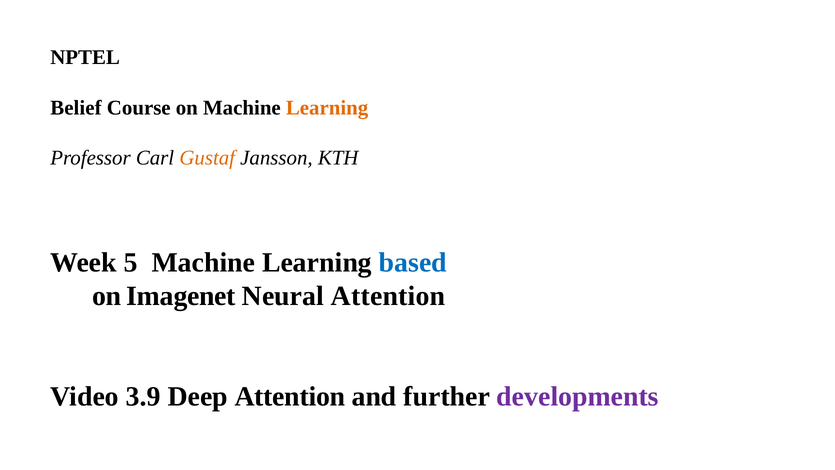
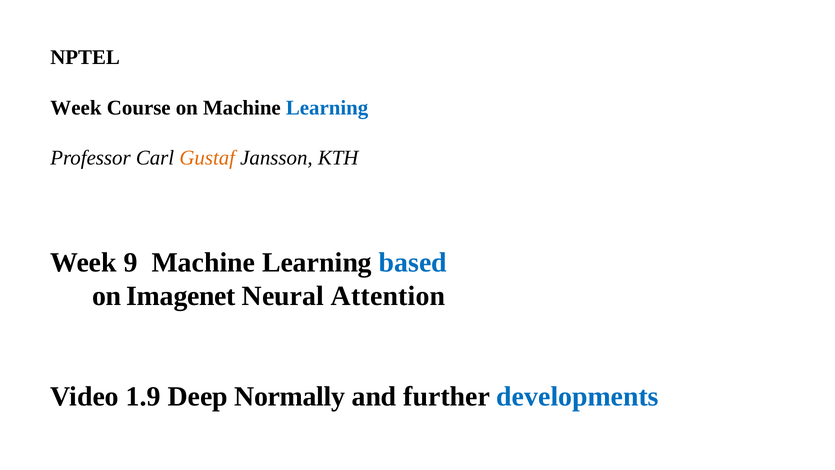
Belief at (76, 108): Belief -> Week
Learning at (327, 108) colour: orange -> blue
5: 5 -> 9
3.9: 3.9 -> 1.9
Deep Attention: Attention -> Normally
developments colour: purple -> blue
